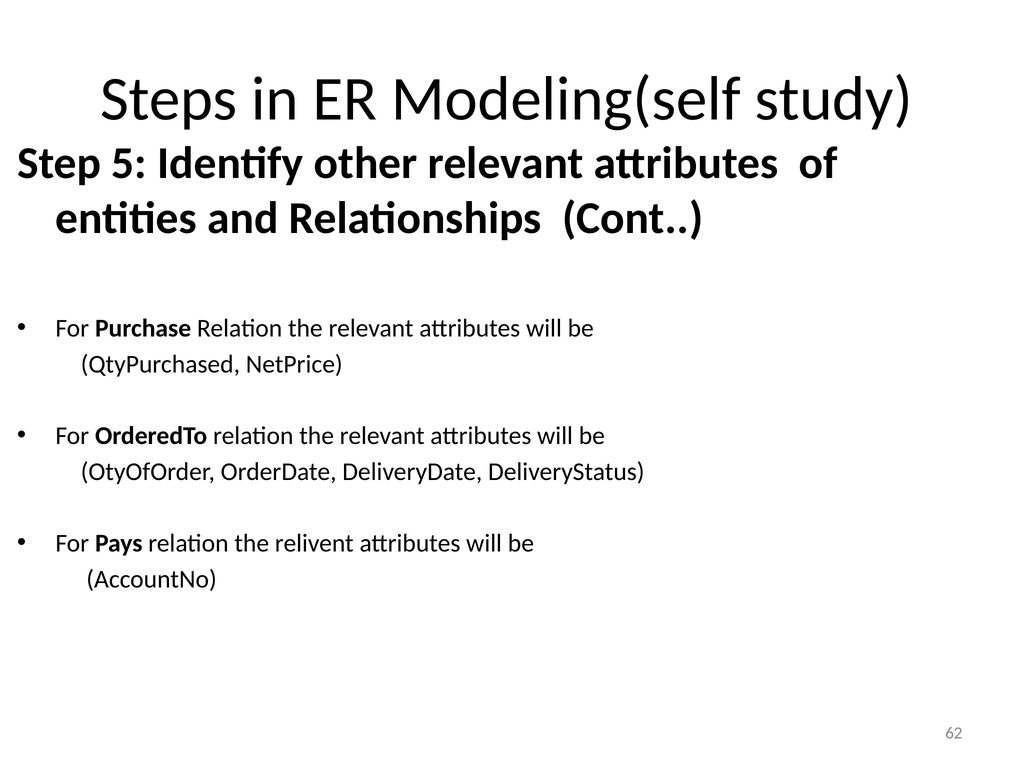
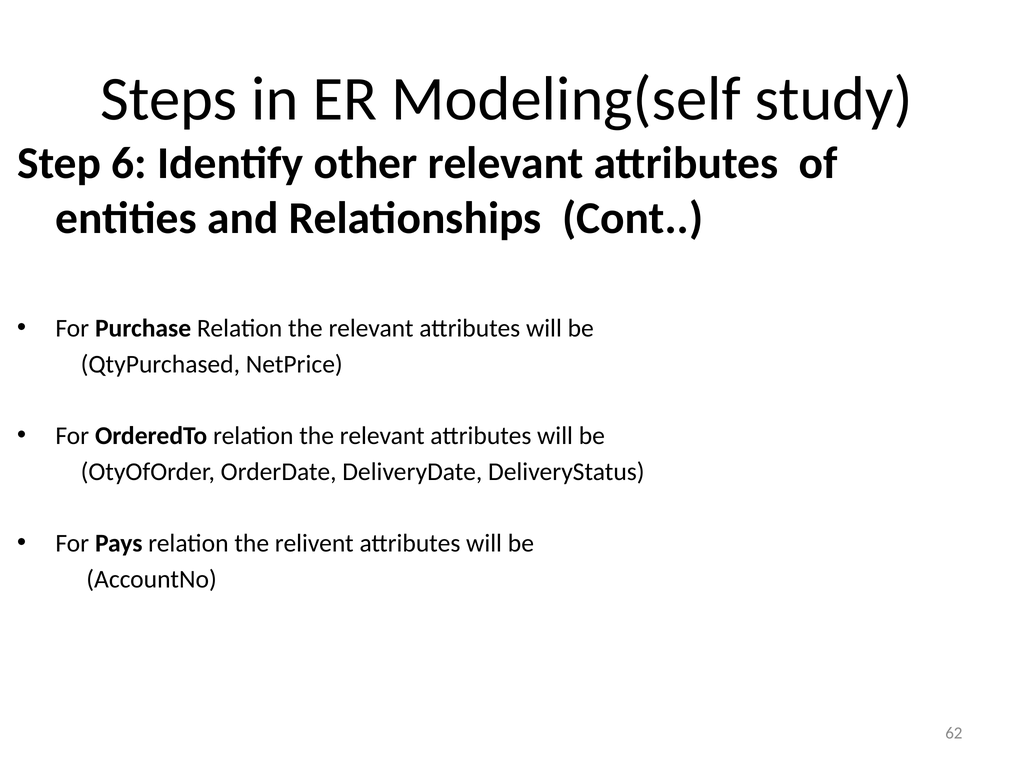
5: 5 -> 6
